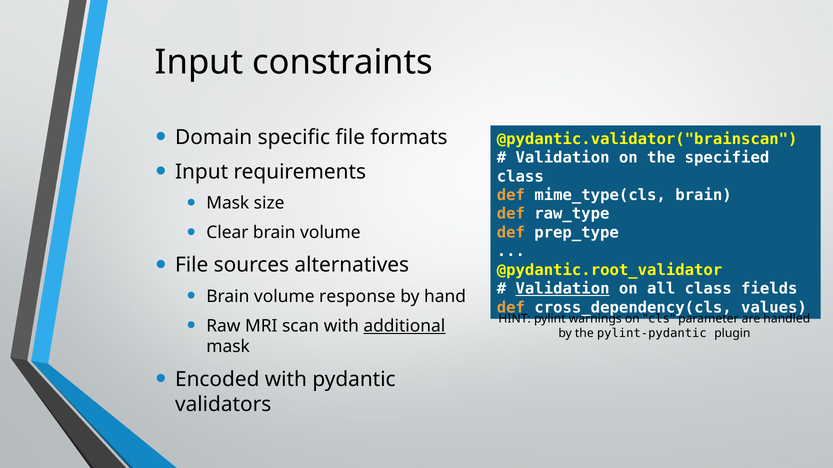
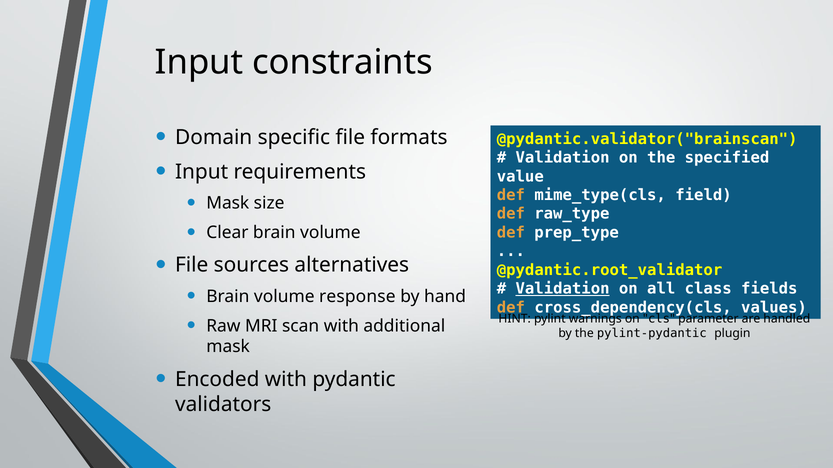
class at (520, 177): class -> value
mime_type(cls brain: brain -> field
additional underline: present -> none
